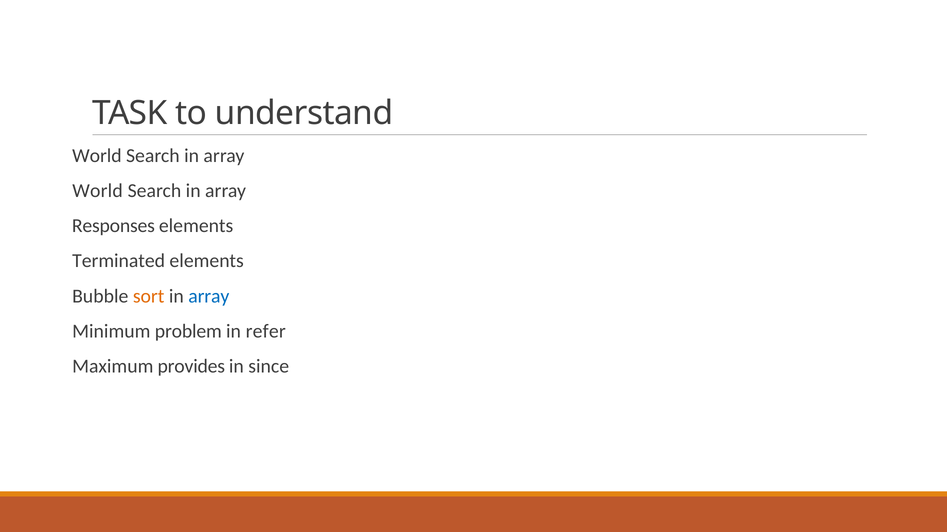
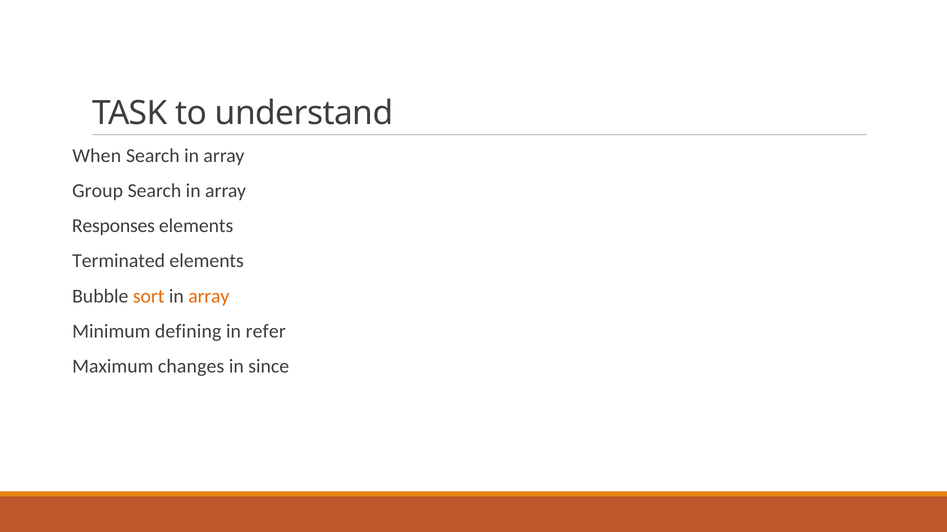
World at (97, 156): World -> When
World at (98, 191): World -> Group
array at (209, 296) colour: blue -> orange
problem: problem -> defining
provides: provides -> changes
